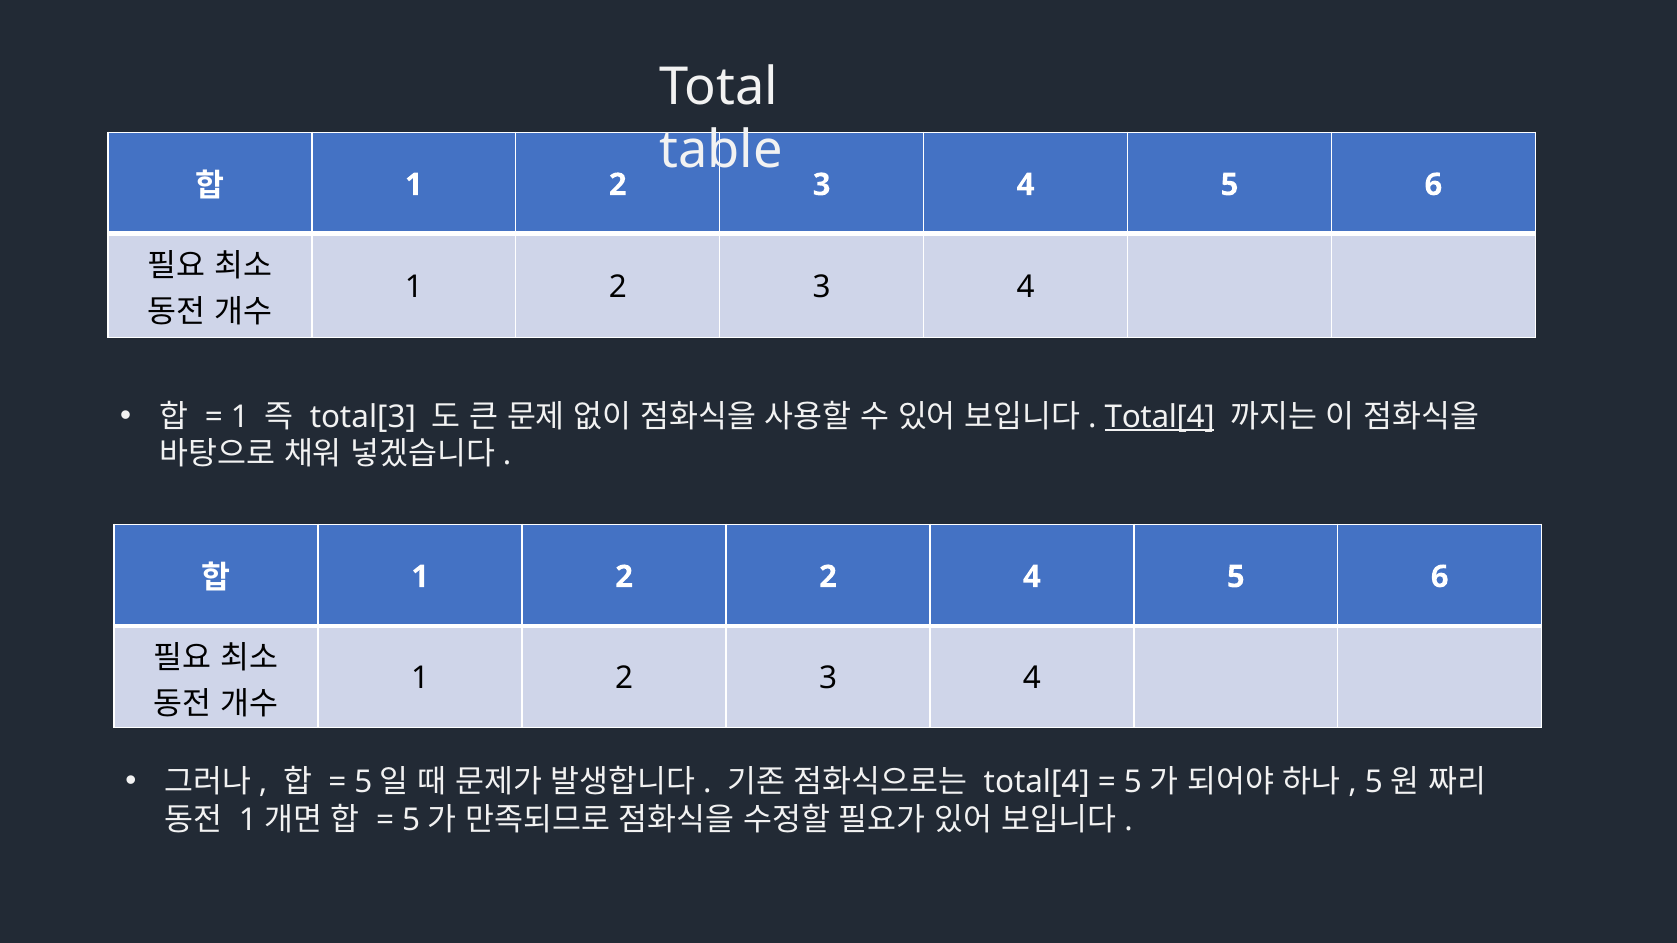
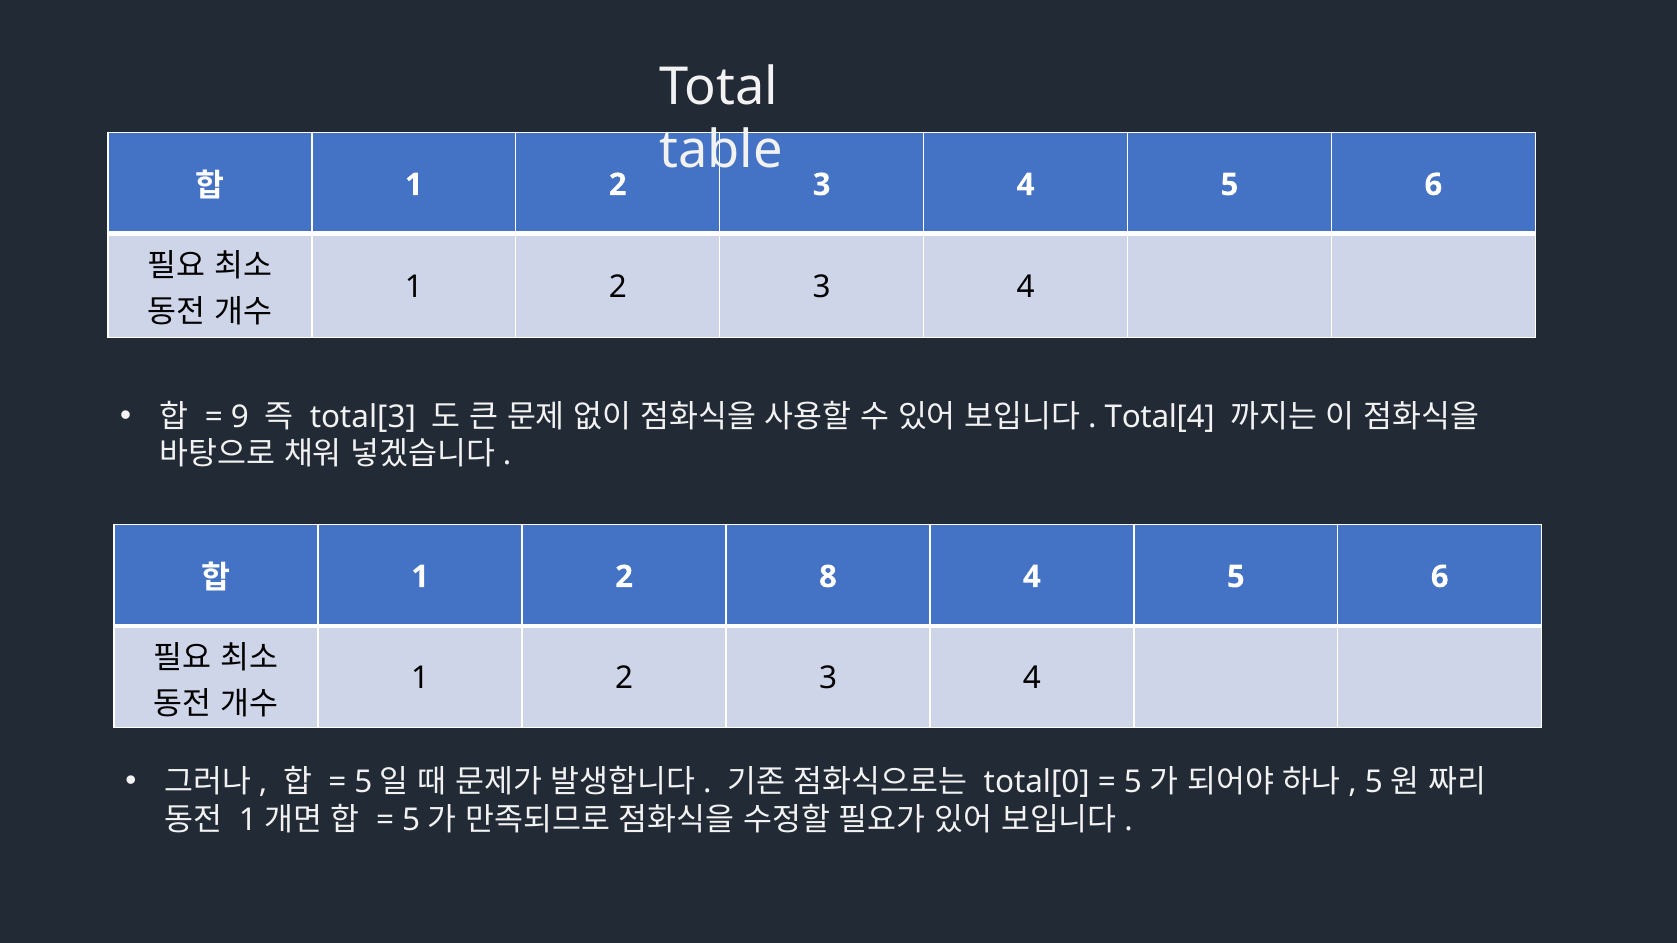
1 at (240, 417): 1 -> 9
Total[4 at (1160, 417) underline: present -> none
2 2: 2 -> 8
total[4 at (1037, 782): total[4 -> total[0
